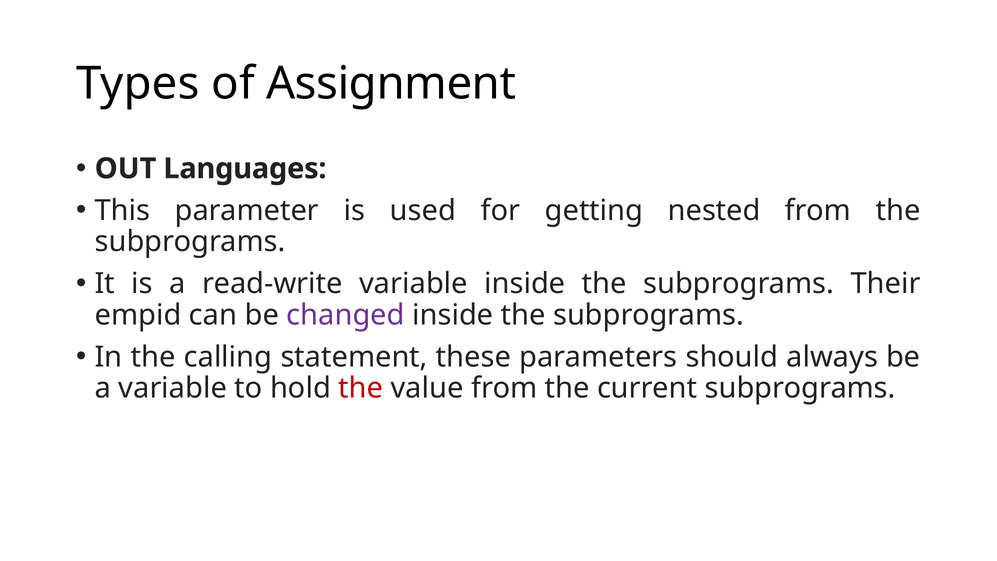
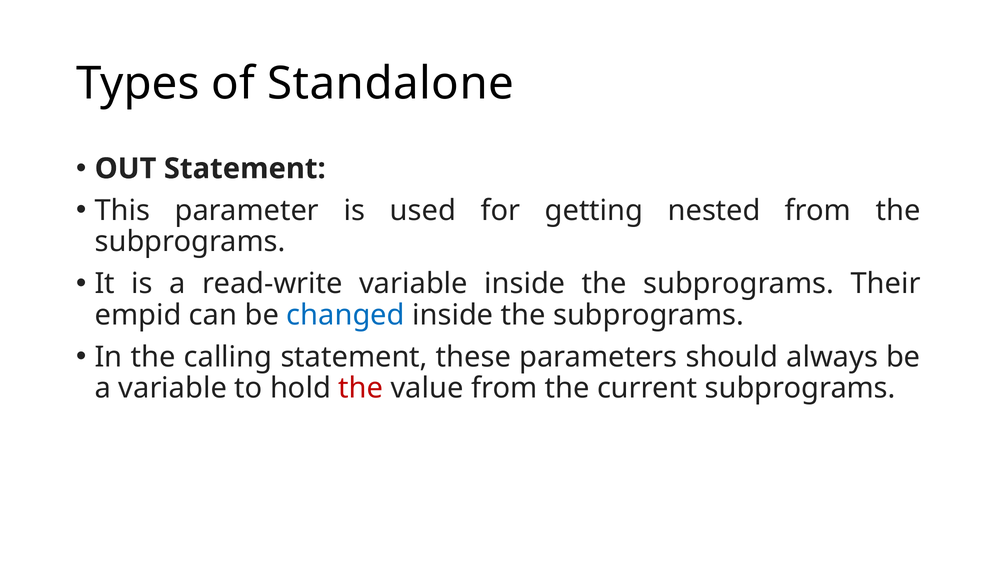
Assignment: Assignment -> Standalone
OUT Languages: Languages -> Statement
changed colour: purple -> blue
